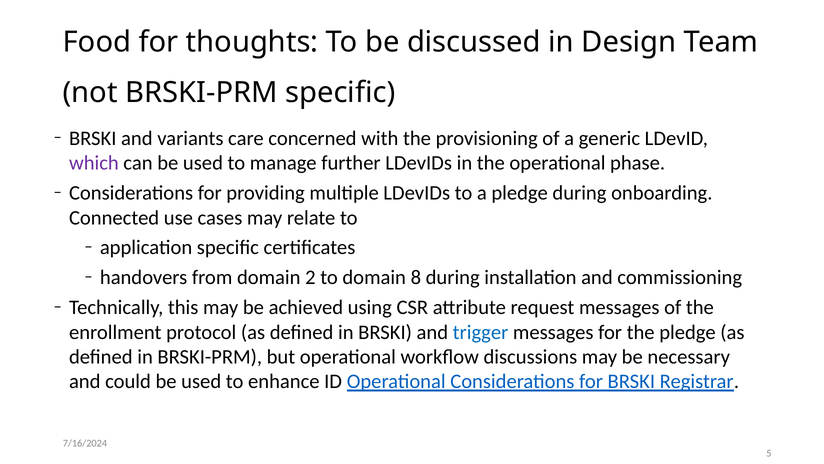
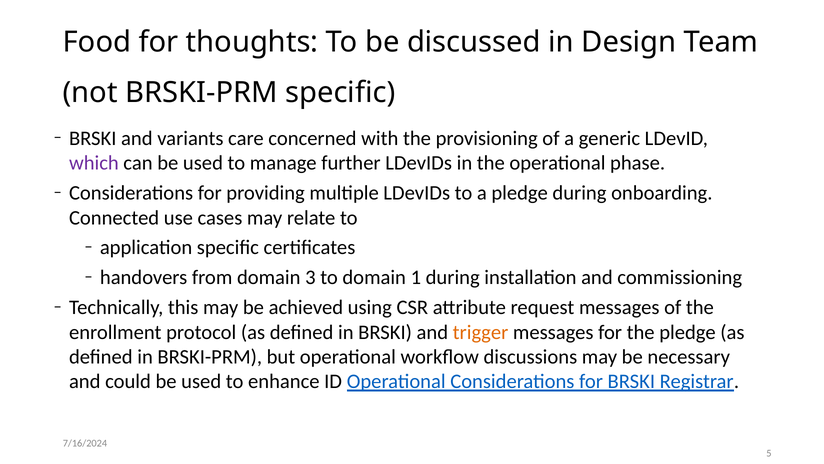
2: 2 -> 3
8: 8 -> 1
trigger colour: blue -> orange
